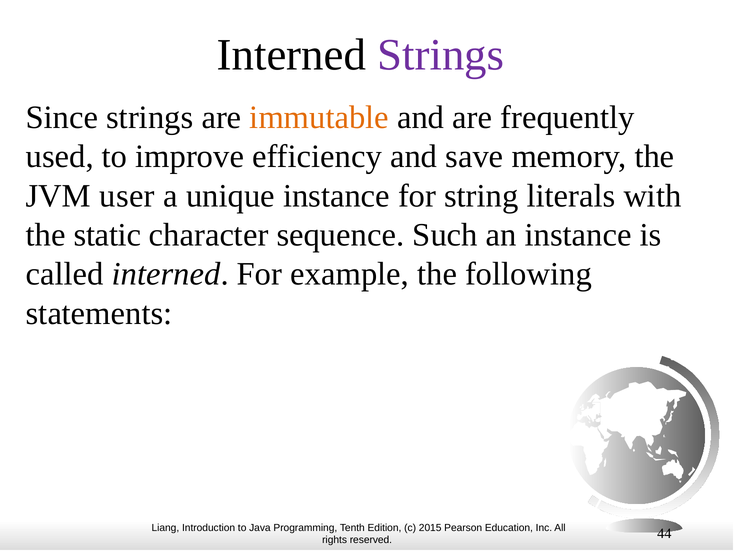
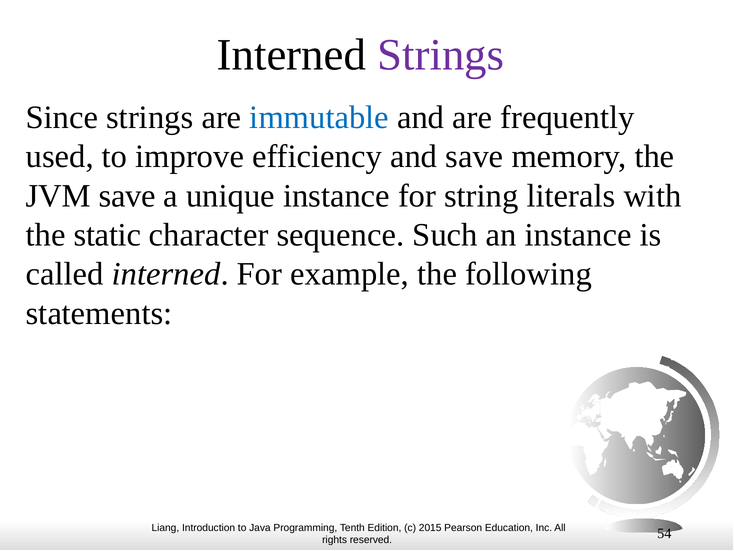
immutable colour: orange -> blue
JVM user: user -> save
44: 44 -> 54
